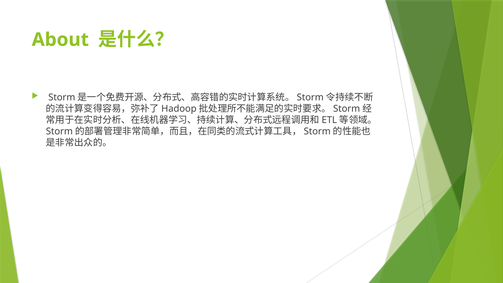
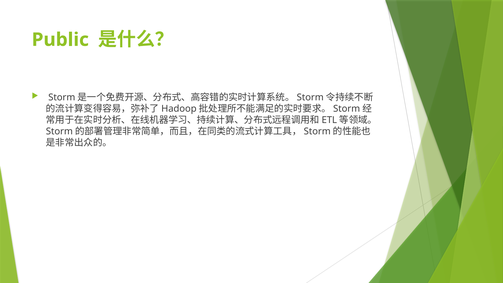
About: About -> Public
